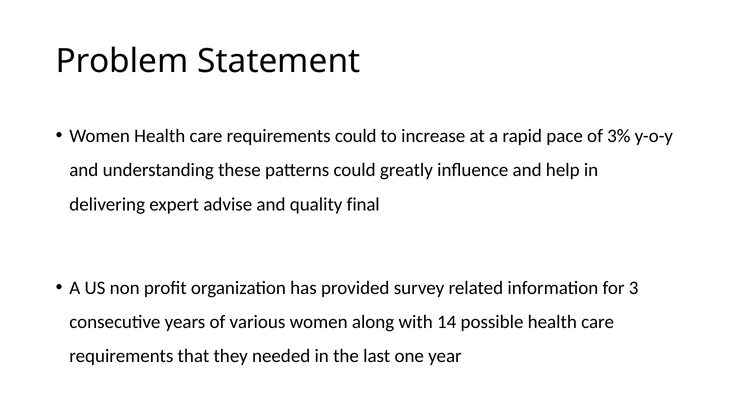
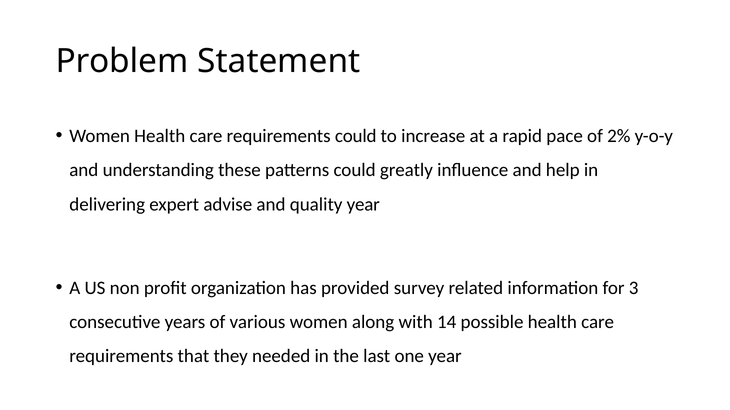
3%: 3% -> 2%
quality final: final -> year
